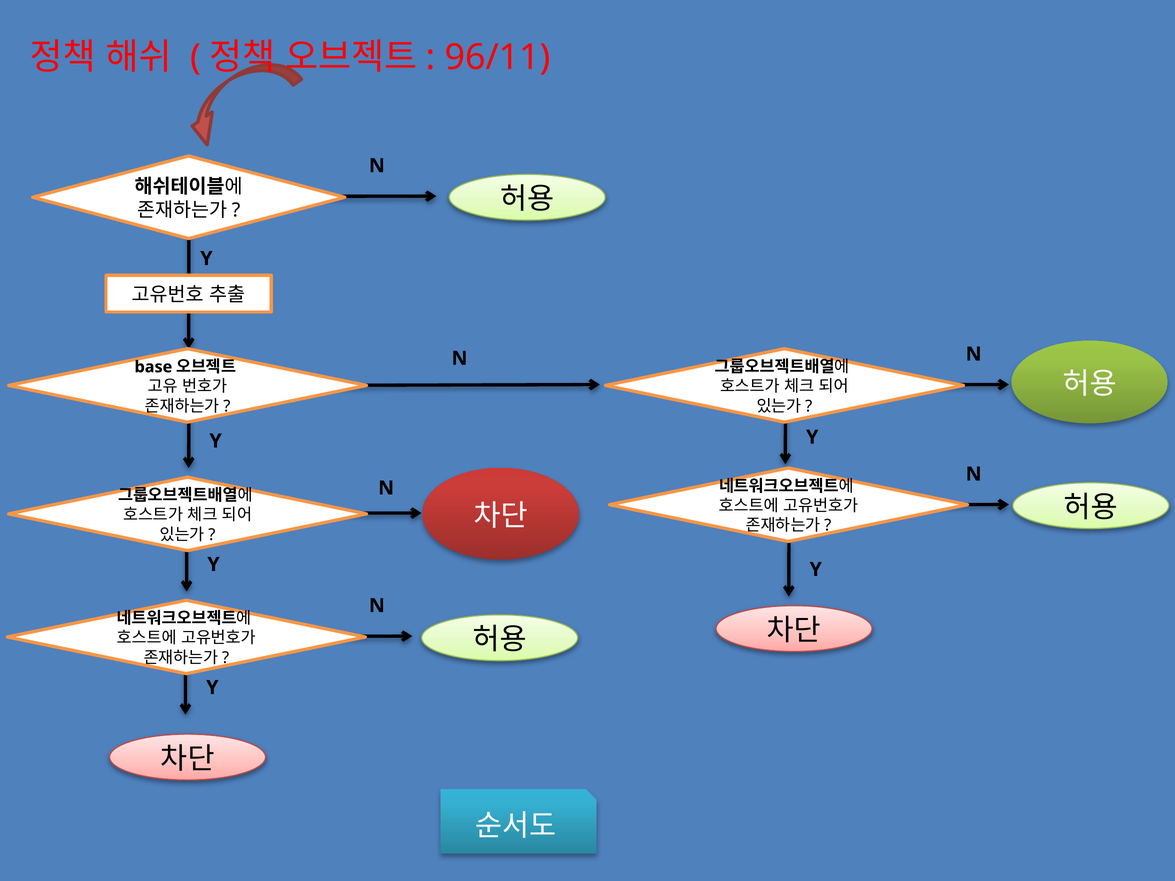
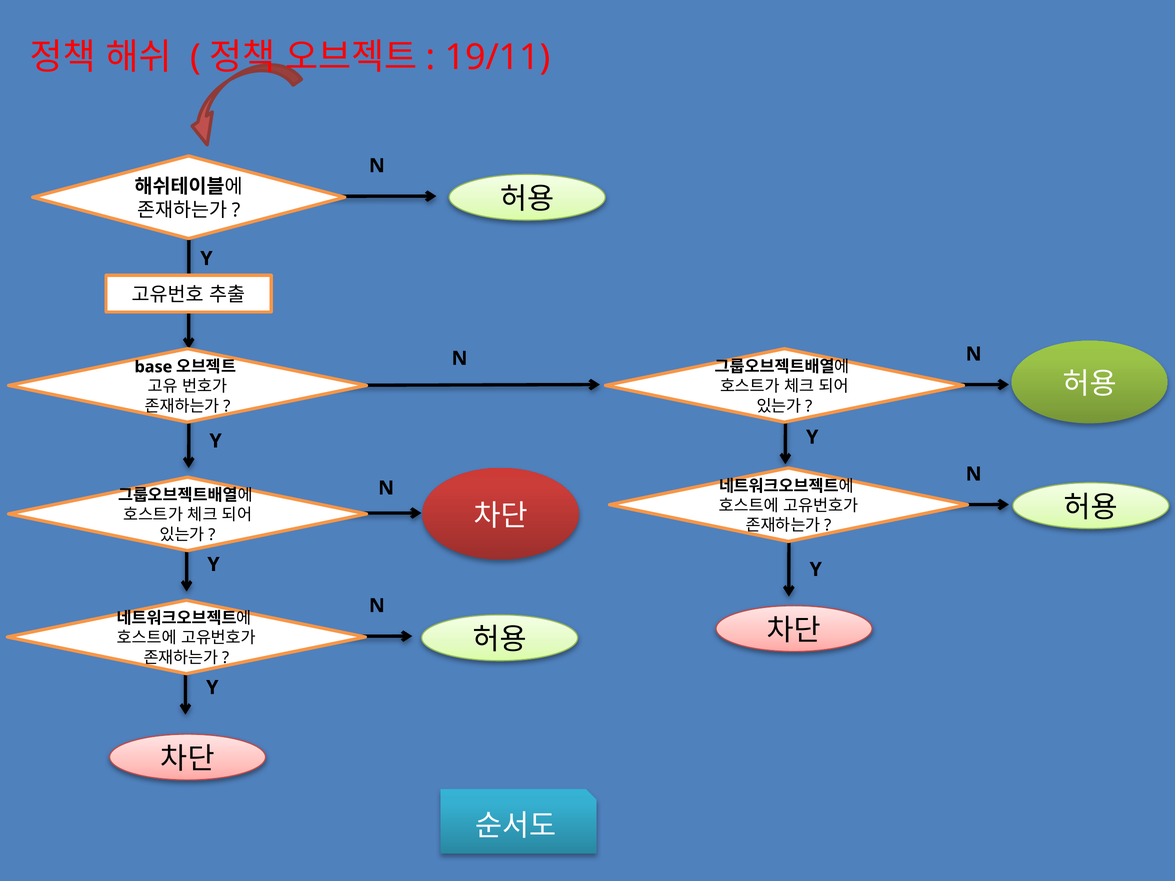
96/11: 96/11 -> 19/11
